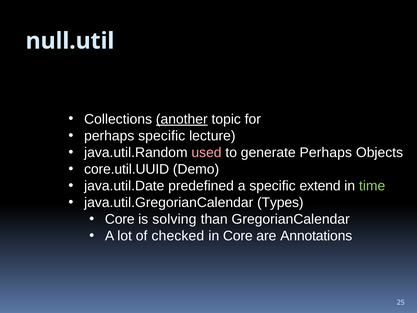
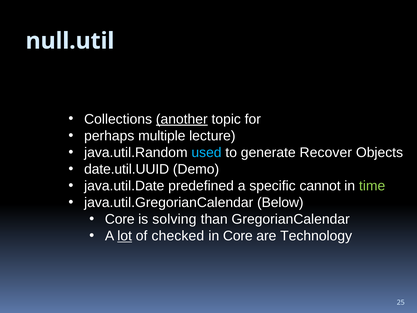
perhaps specific: specific -> multiple
used colour: pink -> light blue
generate Perhaps: Perhaps -> Recover
core.util.UUID: core.util.UUID -> date.util.UUID
extend: extend -> cannot
Types: Types -> Below
lot underline: none -> present
Annotations: Annotations -> Technology
